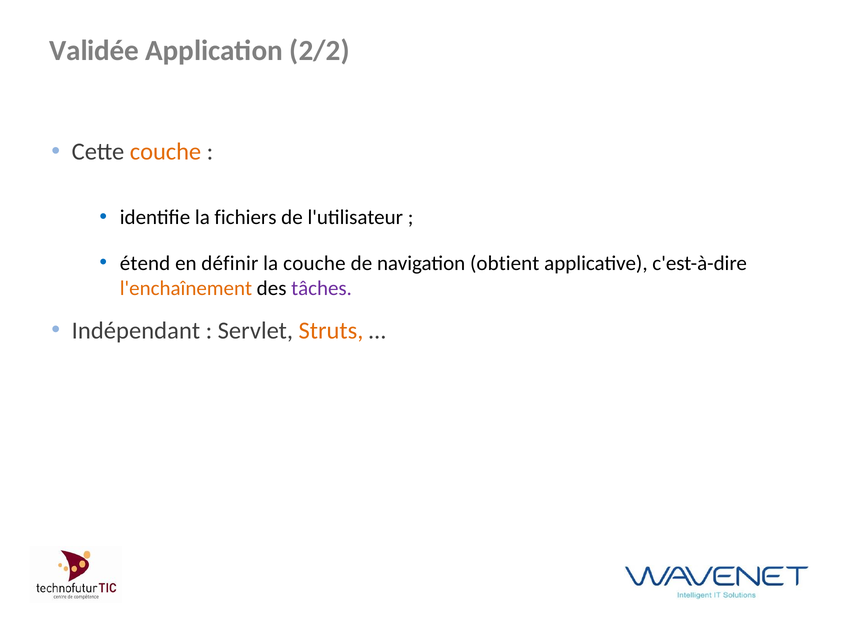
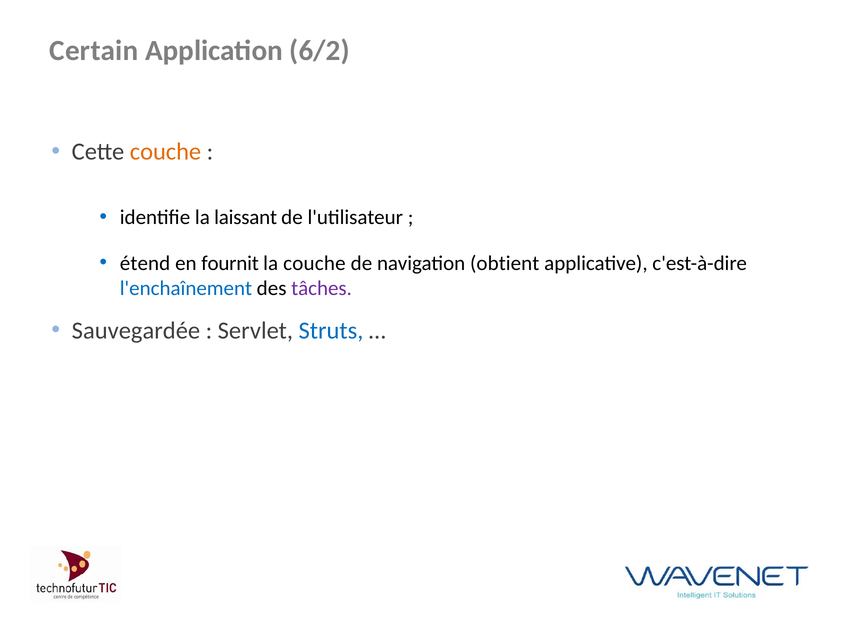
Validée: Validée -> Certain
2/2: 2/2 -> 6/2
fichiers: fichiers -> laissant
définir: définir -> fournit
l'enchaînement colour: orange -> blue
Indépendant: Indépendant -> Sauvegardée
Struts colour: orange -> blue
